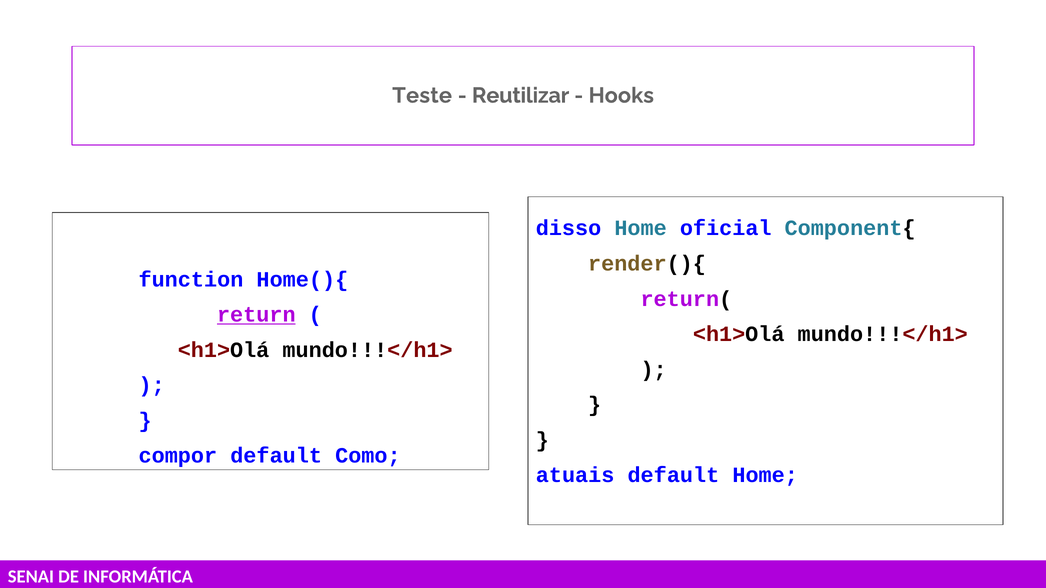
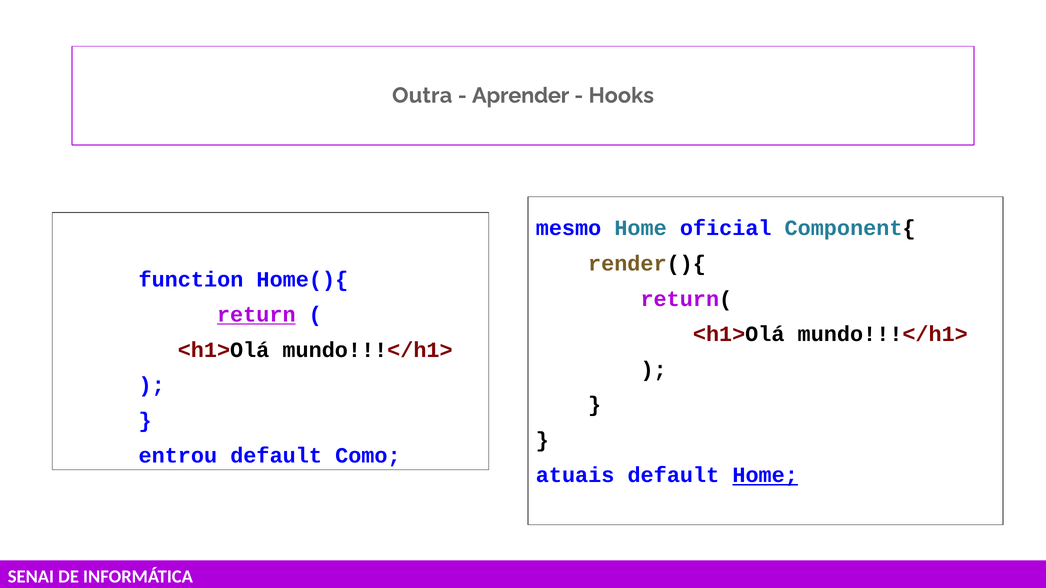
Teste: Teste -> Outra
Reutilizar: Reutilizar -> Aprender
disso: disso -> mesmo
compor: compor -> entrou
Home at (765, 476) underline: none -> present
